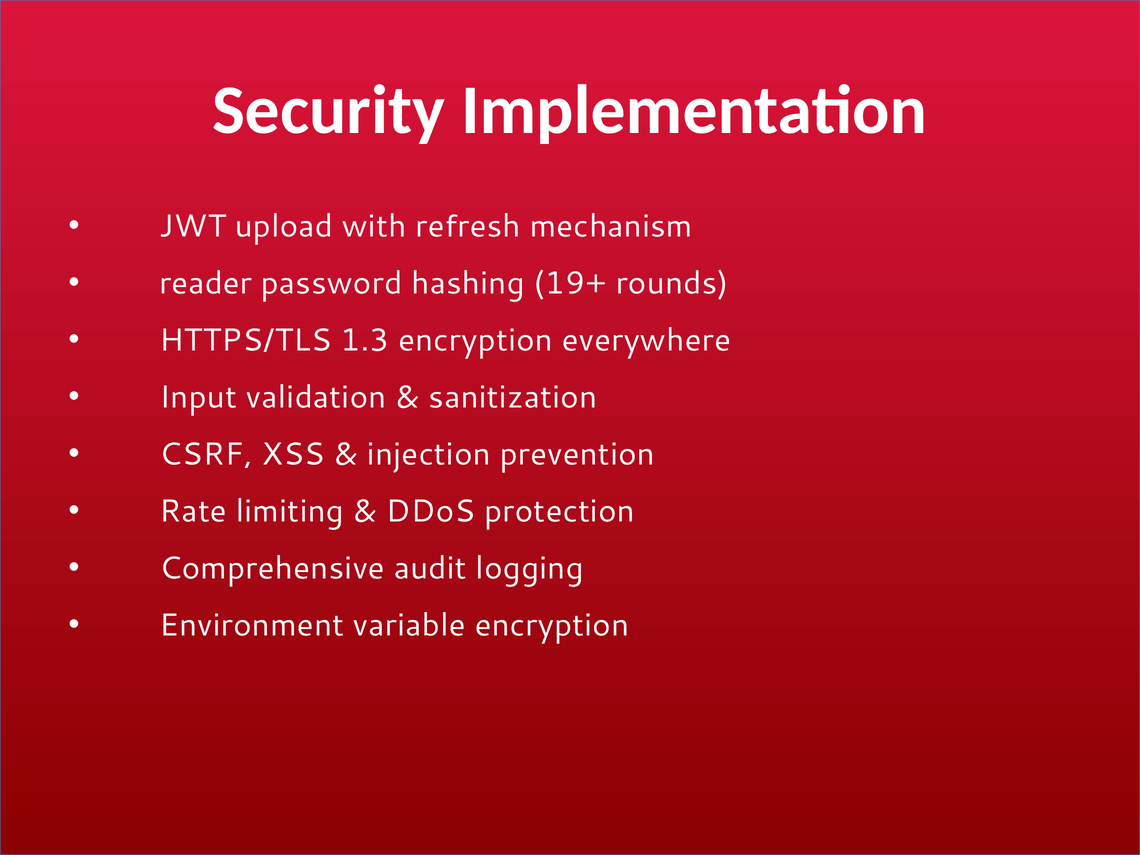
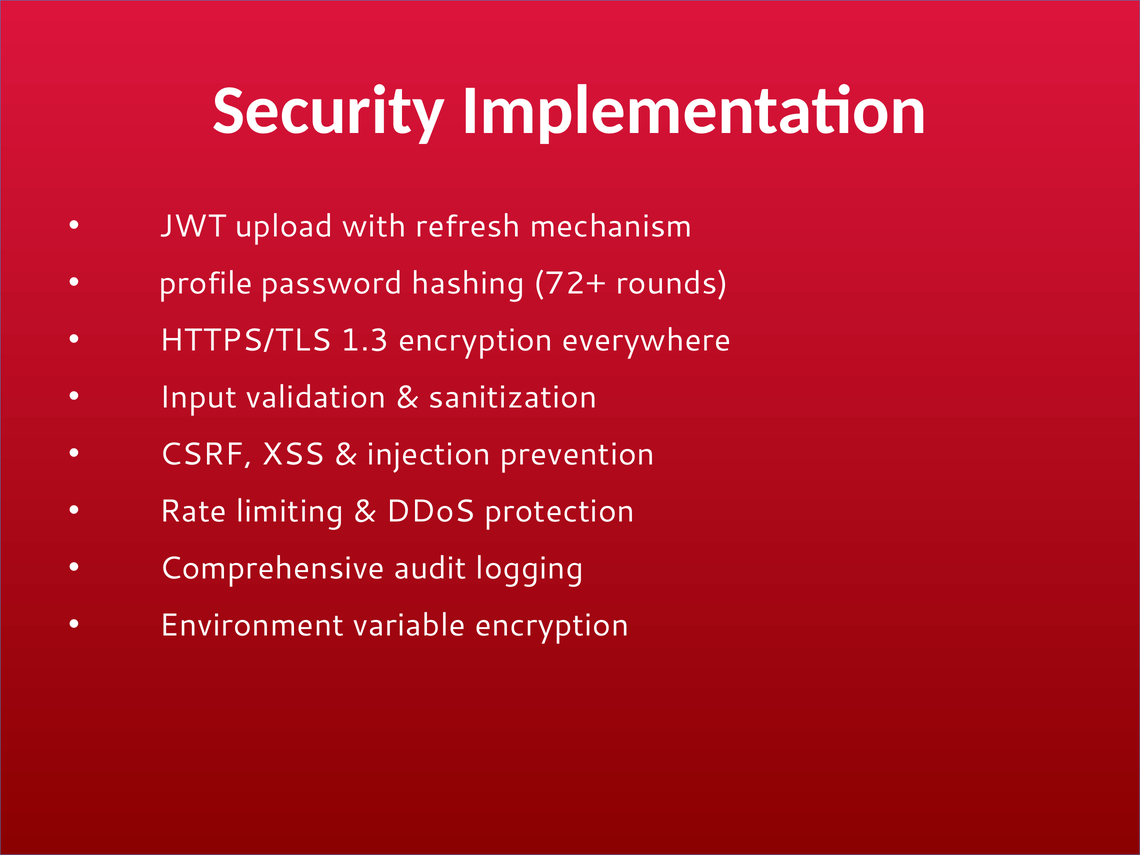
reader: reader -> profile
19+: 19+ -> 72+
